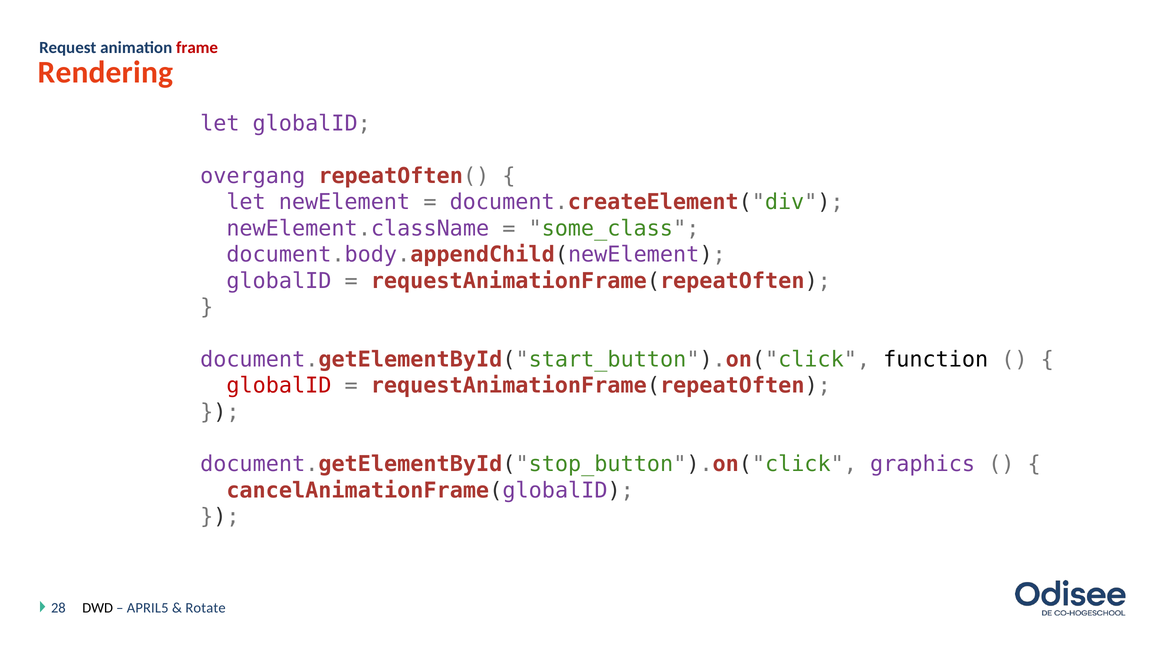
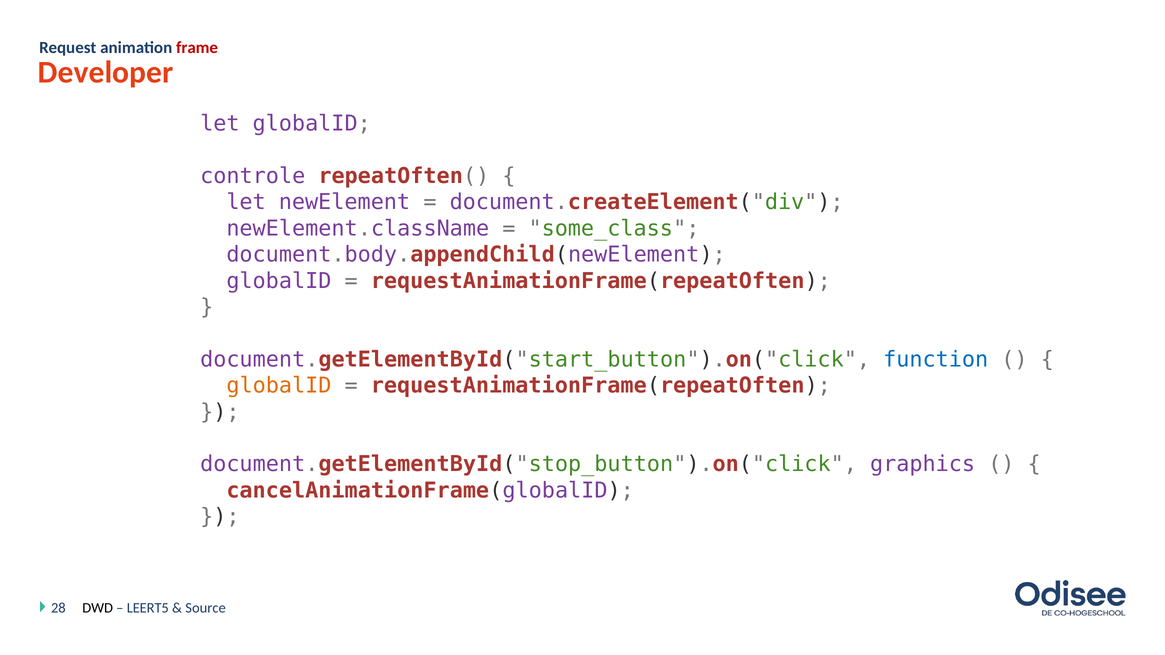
Rendering: Rendering -> Developer
overgang: overgang -> controle
function colour: black -> blue
globalID at (279, 386) colour: red -> orange
APRIL5: APRIL5 -> LEERT5
Rotate: Rotate -> Source
